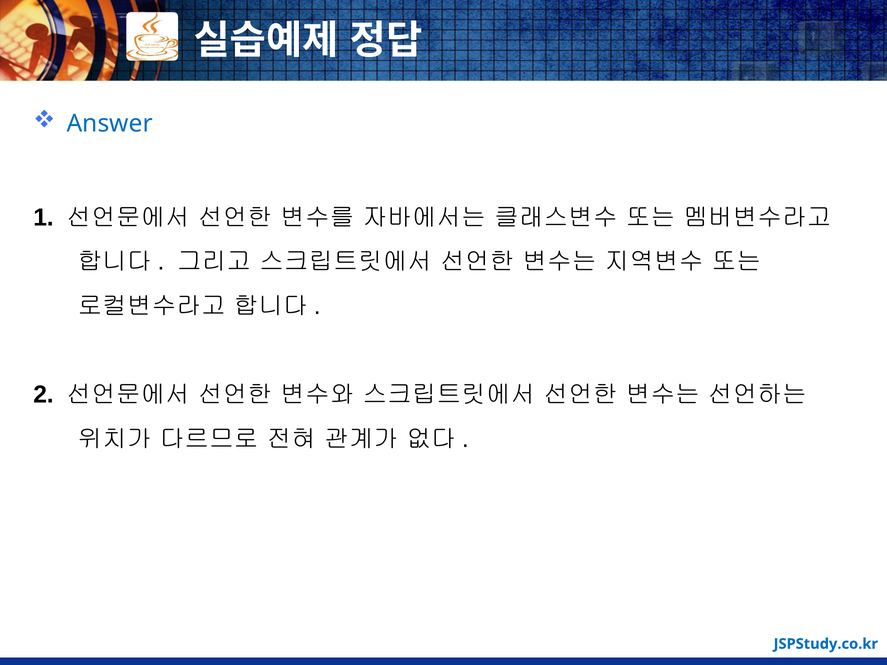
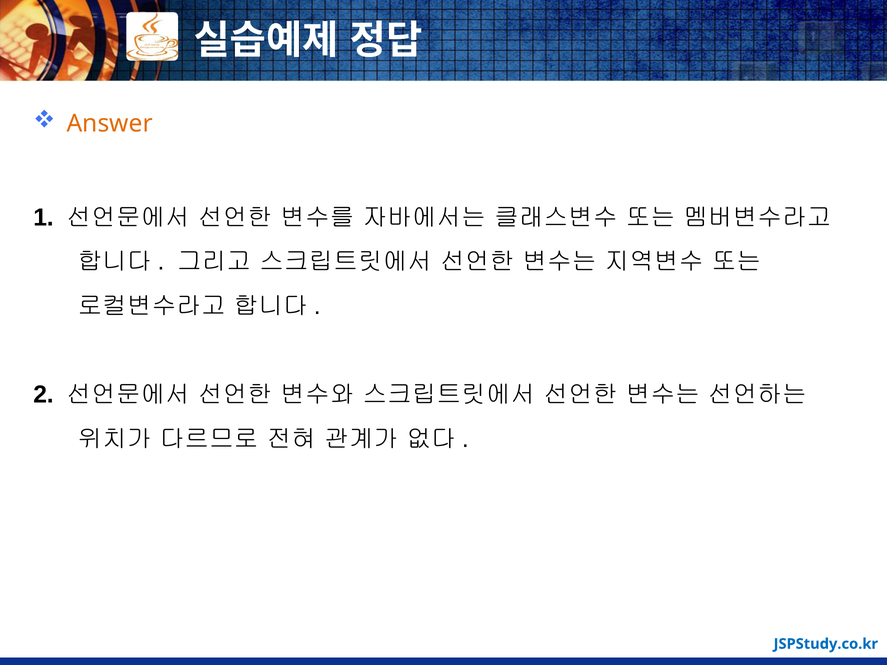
Answer colour: blue -> orange
